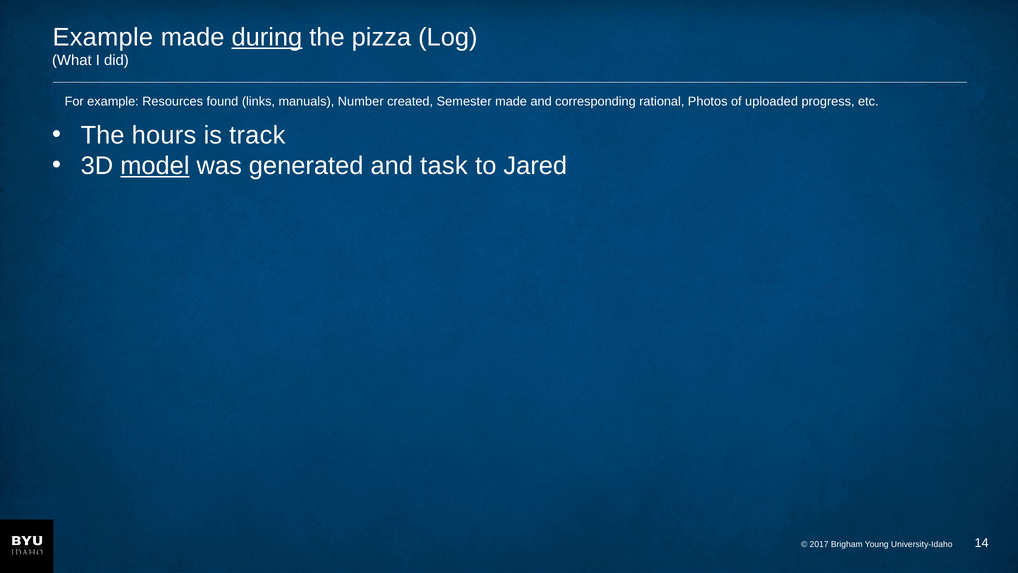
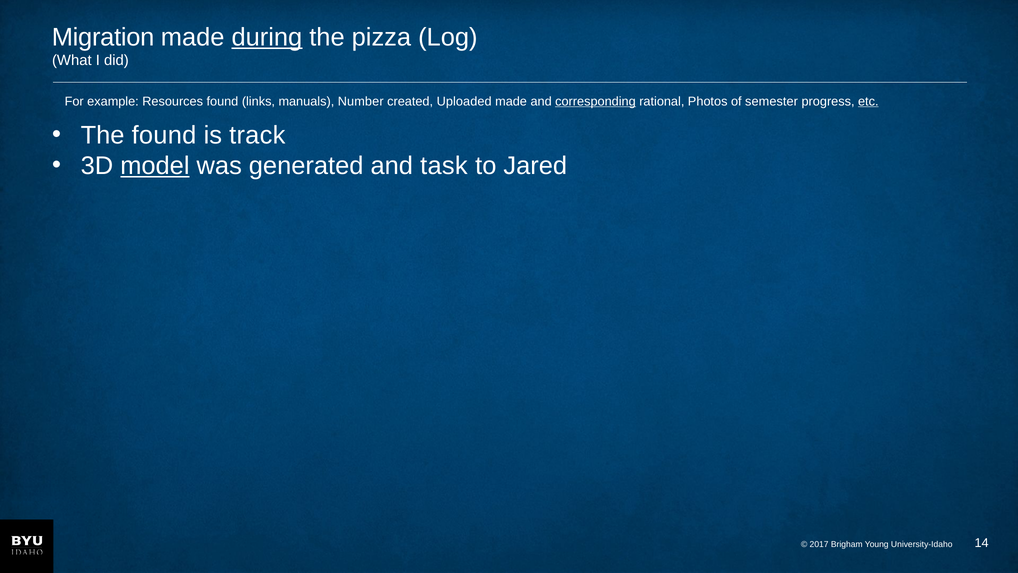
Example at (103, 37): Example -> Migration
Semester: Semester -> Uploaded
corresponding underline: none -> present
uploaded: uploaded -> semester
etc underline: none -> present
The hours: hours -> found
